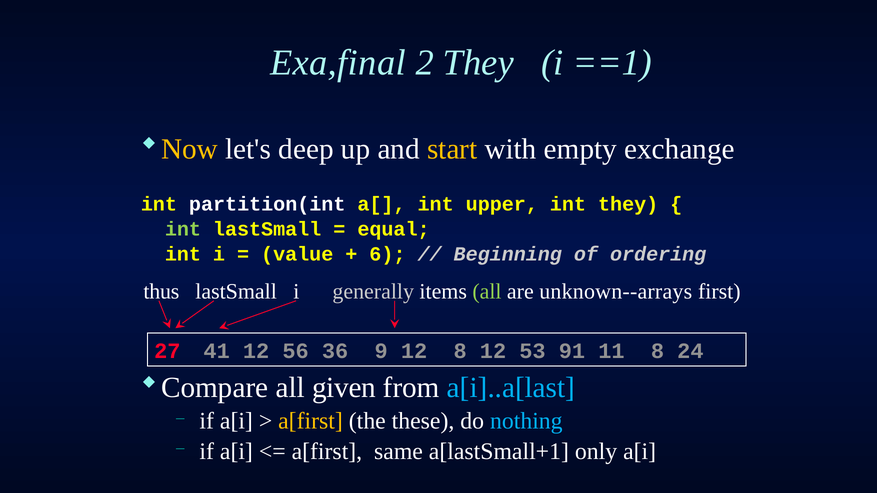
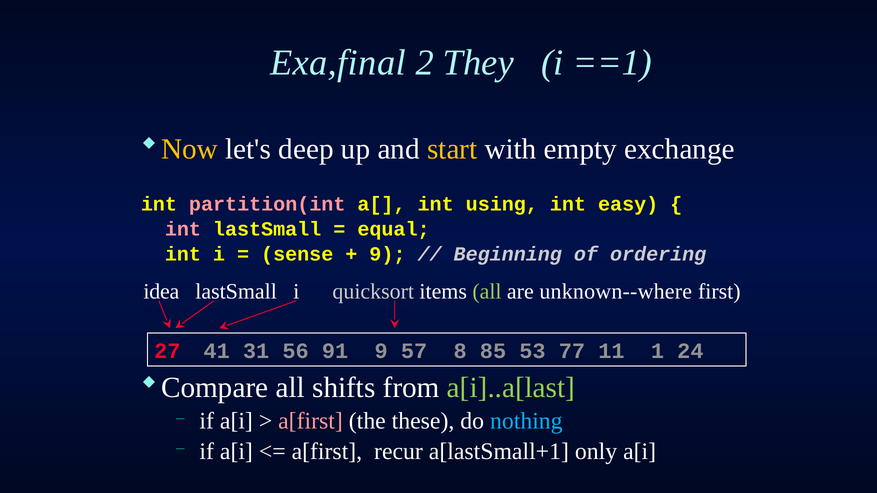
partition(int colour: white -> pink
upper: upper -> using
int they: they -> easy
int at (183, 229) colour: light green -> pink
value: value -> sense
6 at (387, 254): 6 -> 9
thus: thus -> idea
generally: generally -> quicksort
unknown--arrays: unknown--arrays -> unknown--where
41 12: 12 -> 31
36: 36 -> 91
9 12: 12 -> 57
8 12: 12 -> 85
91: 91 -> 77
11 8: 8 -> 1
given: given -> shifts
a[i]..a[last colour: light blue -> light green
a[first at (311, 421) colour: yellow -> pink
same: same -> recur
